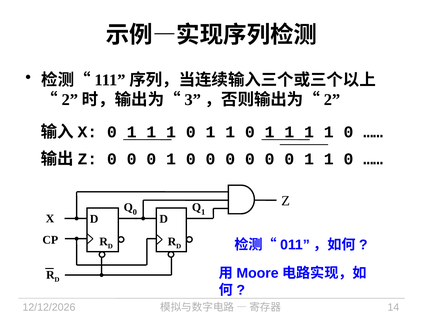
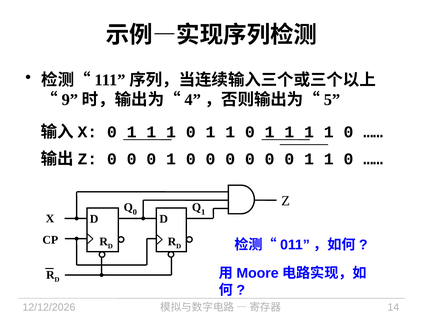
2 at (70, 100): 2 -> 9
3: 3 -> 4
2 at (332, 100): 2 -> 5
